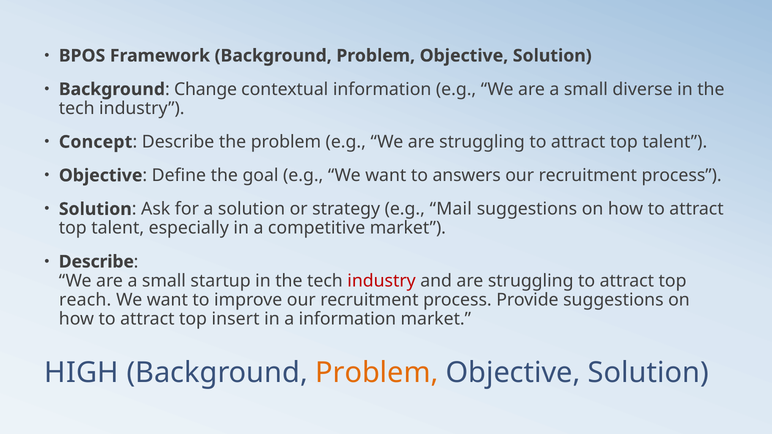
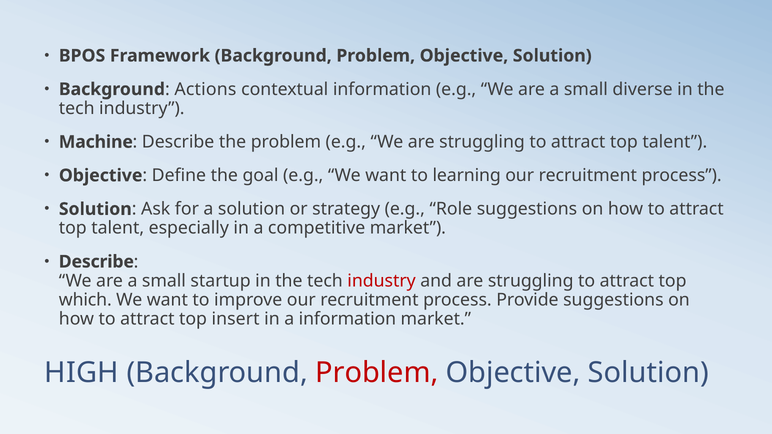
Change: Change -> Actions
Concept: Concept -> Machine
answers: answers -> learning
Mail: Mail -> Role
reach: reach -> which
Problem at (377, 373) colour: orange -> red
